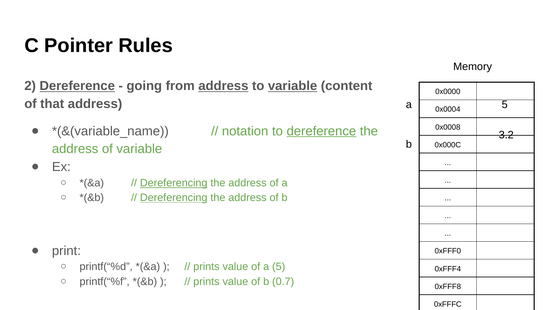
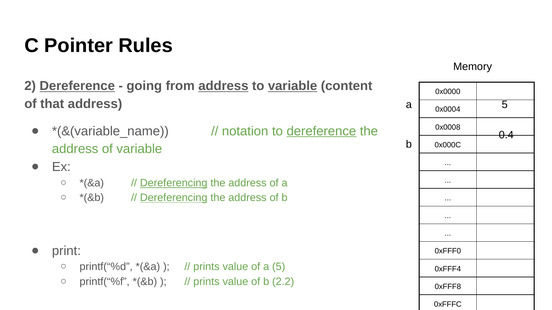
3.2: 3.2 -> 0.4
0.7: 0.7 -> 2.2
